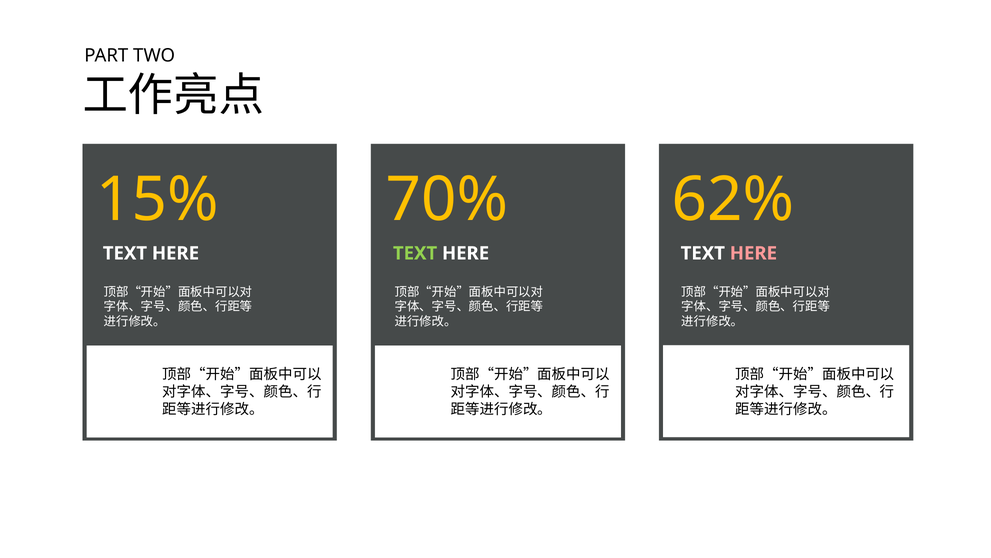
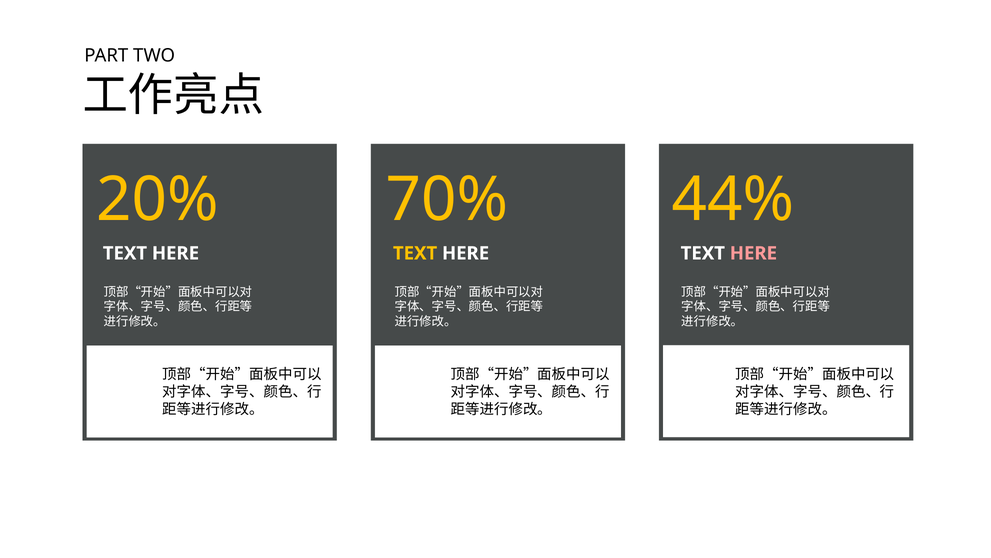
15%: 15% -> 20%
62%: 62% -> 44%
TEXT at (415, 253) colour: light green -> yellow
